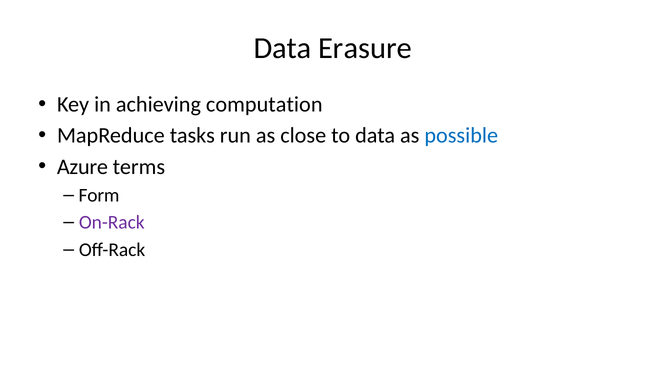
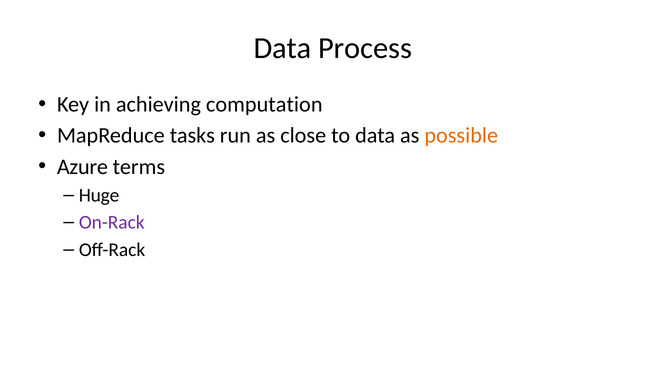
Erasure: Erasure -> Process
possible colour: blue -> orange
Form: Form -> Huge
